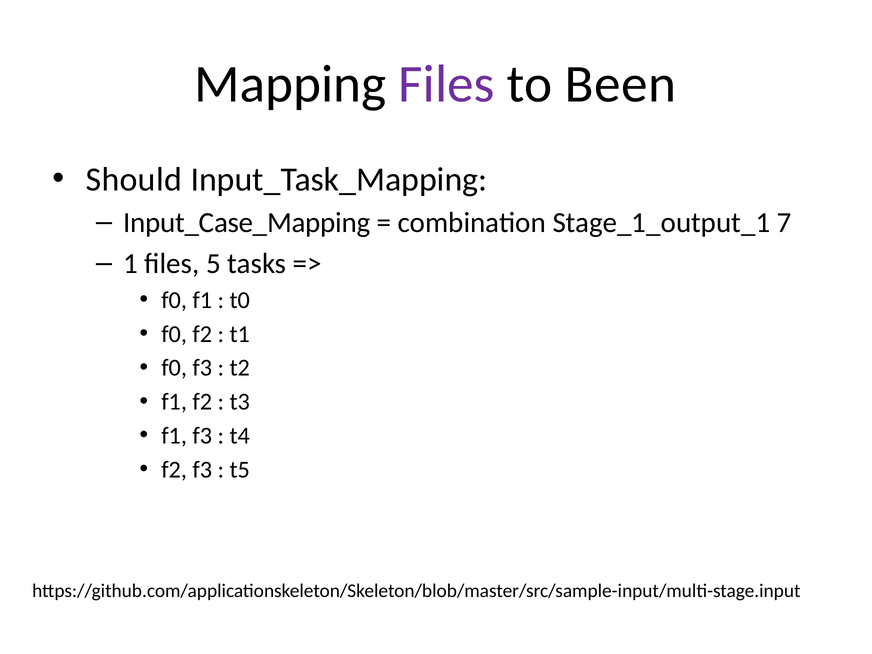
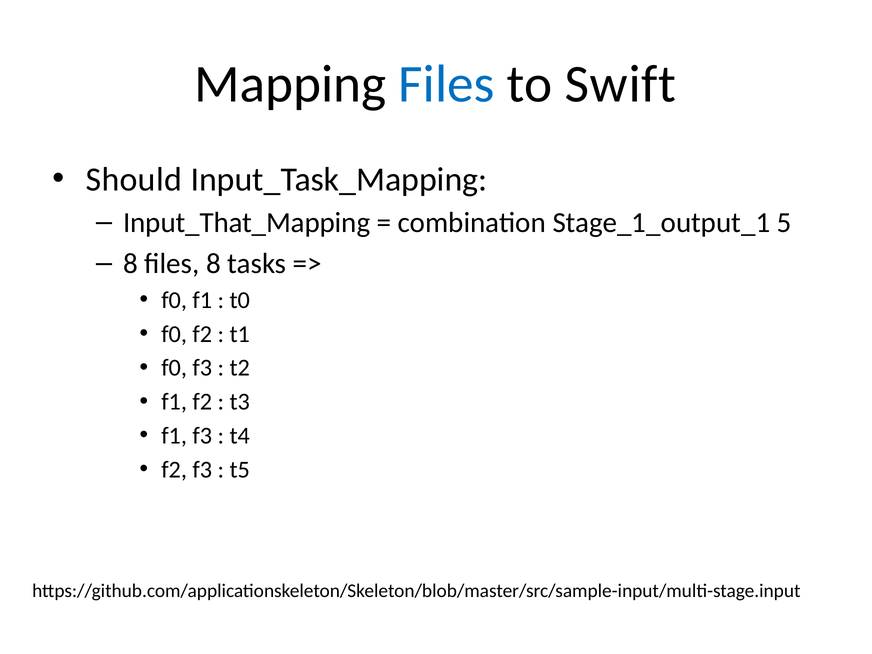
Files at (447, 84) colour: purple -> blue
Been: Been -> Swift
Input_Case_Mapping: Input_Case_Mapping -> Input_That_Mapping
7: 7 -> 5
1 at (131, 264): 1 -> 8
files 5: 5 -> 8
